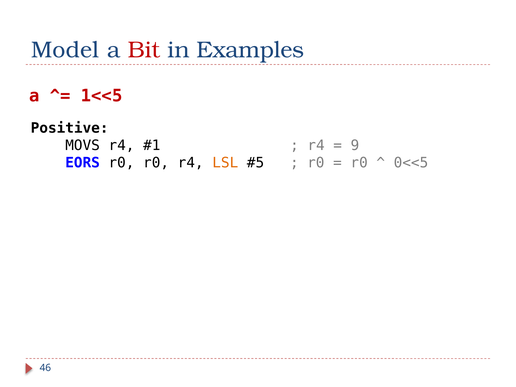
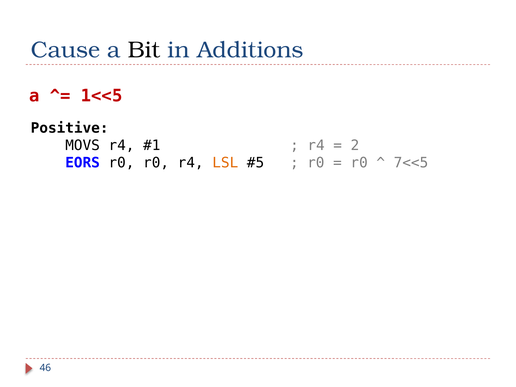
Model: Model -> Cause
Bit colour: red -> black
Examples: Examples -> Additions
9: 9 -> 2
0<<5: 0<<5 -> 7<<5
